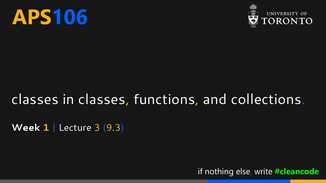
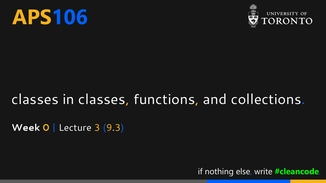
1: 1 -> 0
